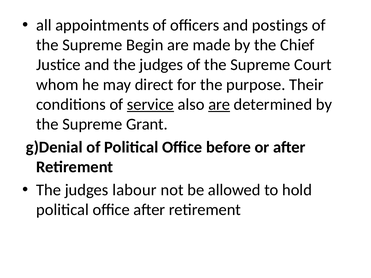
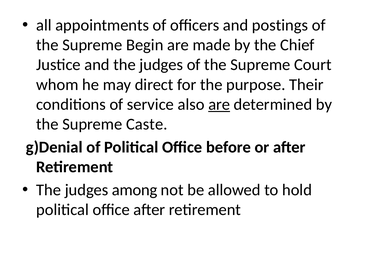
service underline: present -> none
Grant: Grant -> Caste
labour: labour -> among
